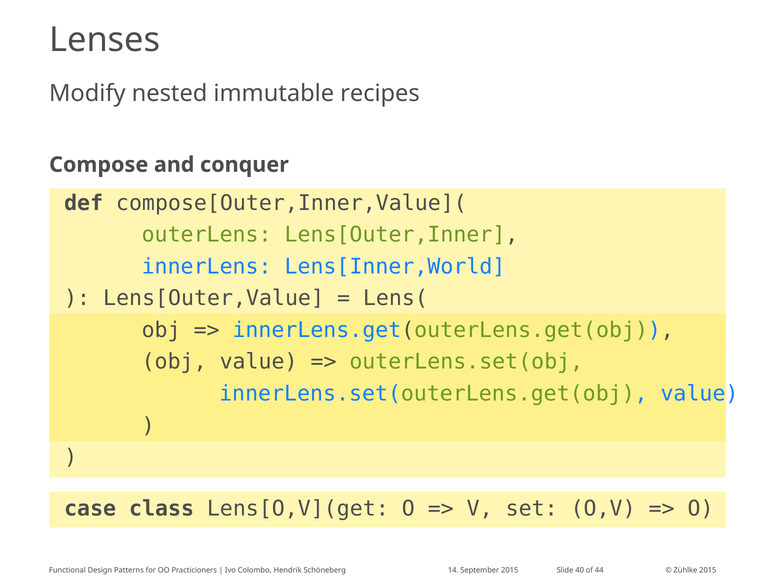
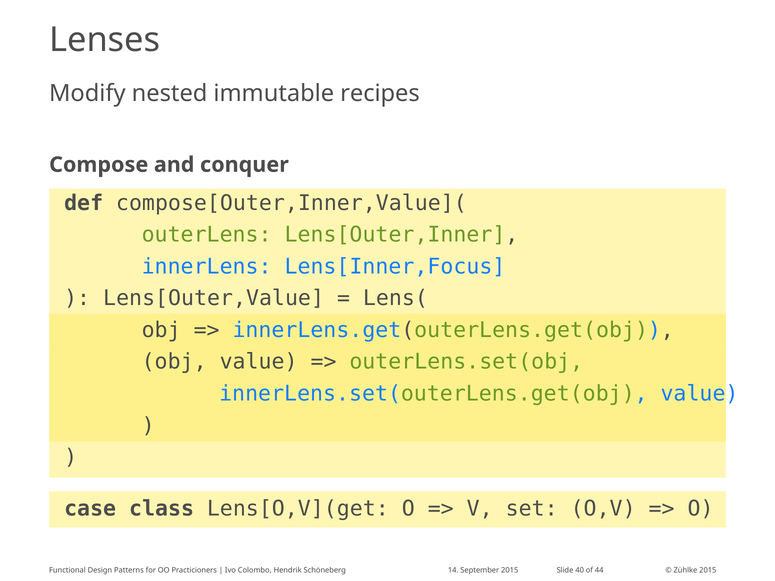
Lens[Inner,World: Lens[Inner,World -> Lens[Inner,Focus
